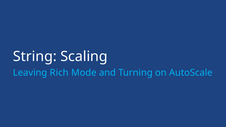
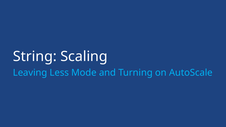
Rich: Rich -> Less
